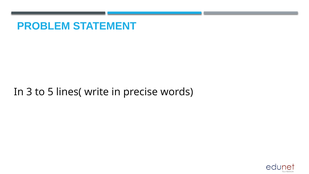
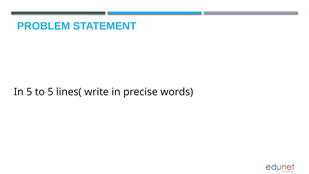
In 3: 3 -> 5
